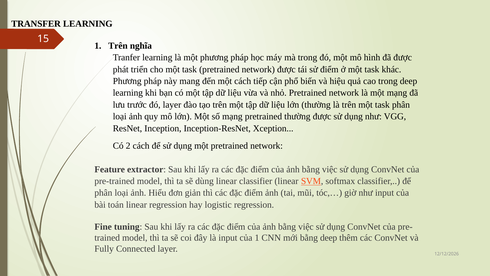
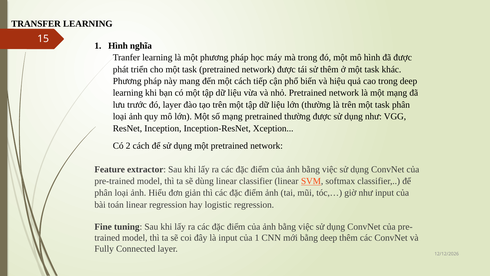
1 Trên: Trên -> Hình
sử điểm: điểm -> thêm
